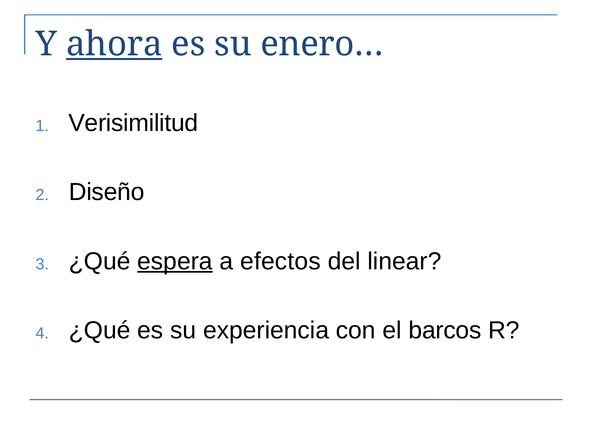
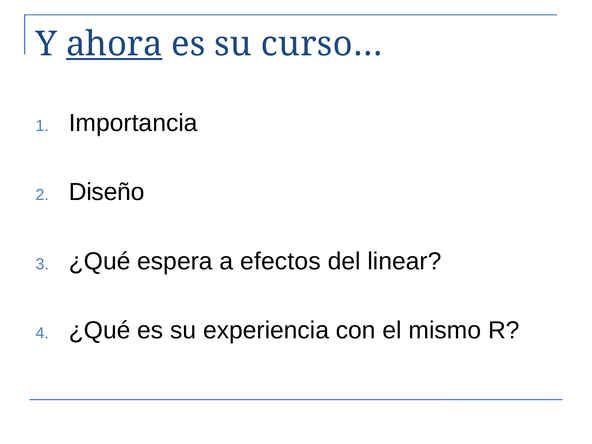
enero…: enero… -> curso…
Verisimilitud: Verisimilitud -> Importancia
espera underline: present -> none
barcos: barcos -> mismo
